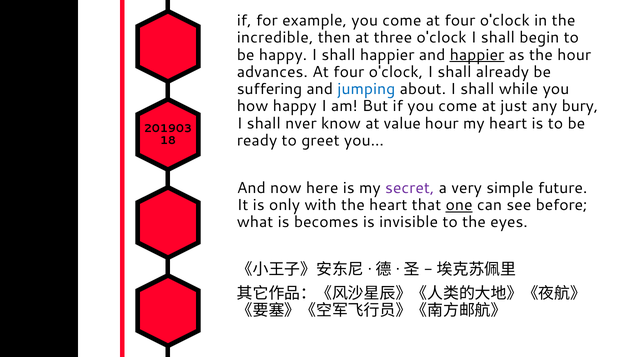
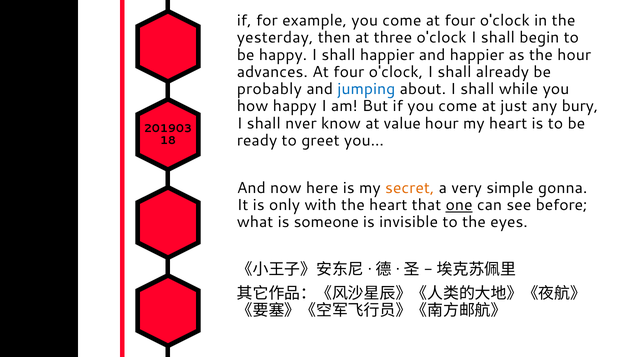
incredible: incredible -> yesterday
happier at (477, 55) underline: present -> none
suffering: suffering -> probably
secret colour: purple -> orange
future: future -> gonna
becomes: becomes -> someone
